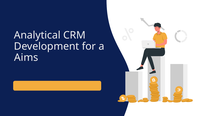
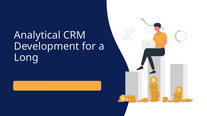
Aims: Aims -> Long
